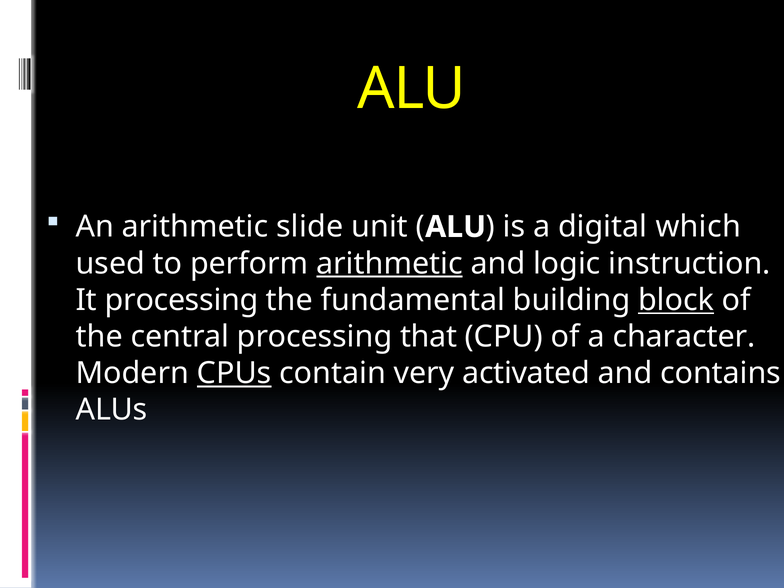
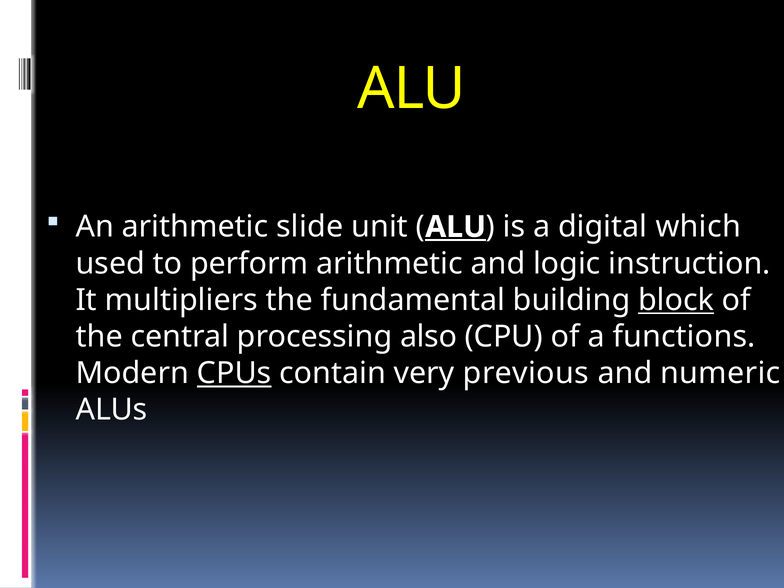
ALU at (456, 227) underline: none -> present
arithmetic at (389, 264) underline: present -> none
It processing: processing -> multipliers
that: that -> also
character: character -> functions
activated: activated -> previous
contains: contains -> numeric
